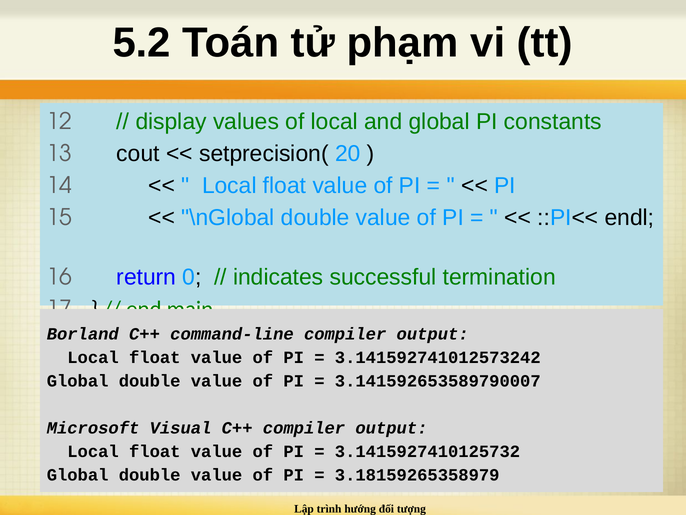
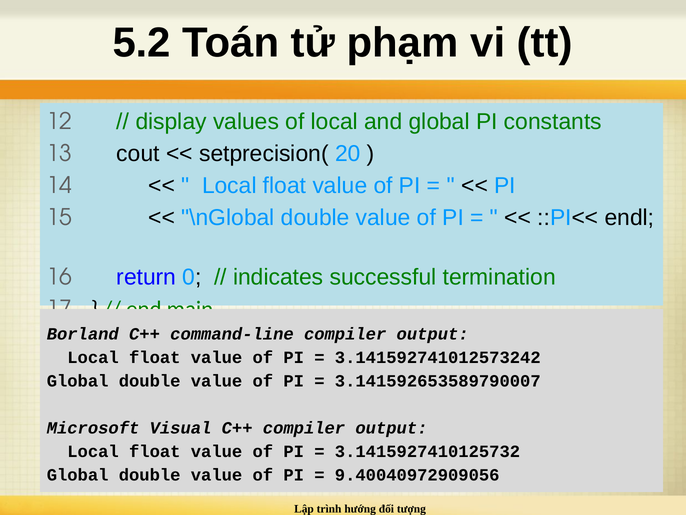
3.18159265358979: 3.18159265358979 -> 9.40040972909056
